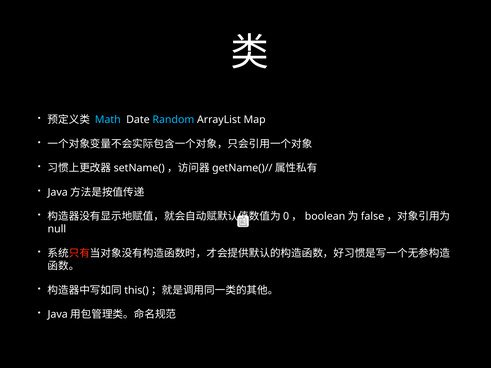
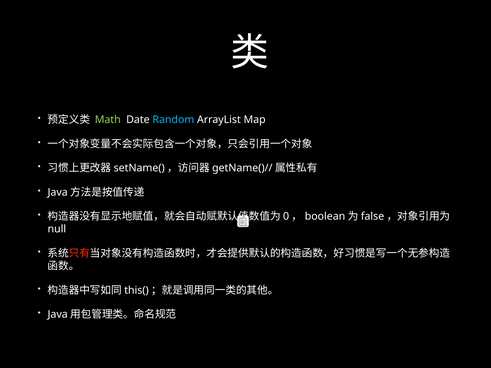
Math colour: light blue -> light green
